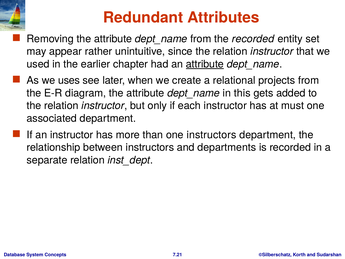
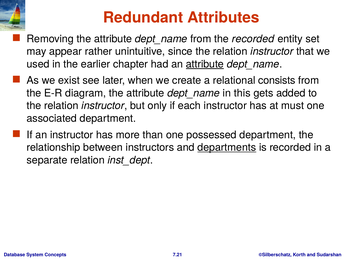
uses: uses -> exist
projects: projects -> consists
one instructors: instructors -> possessed
departments underline: none -> present
